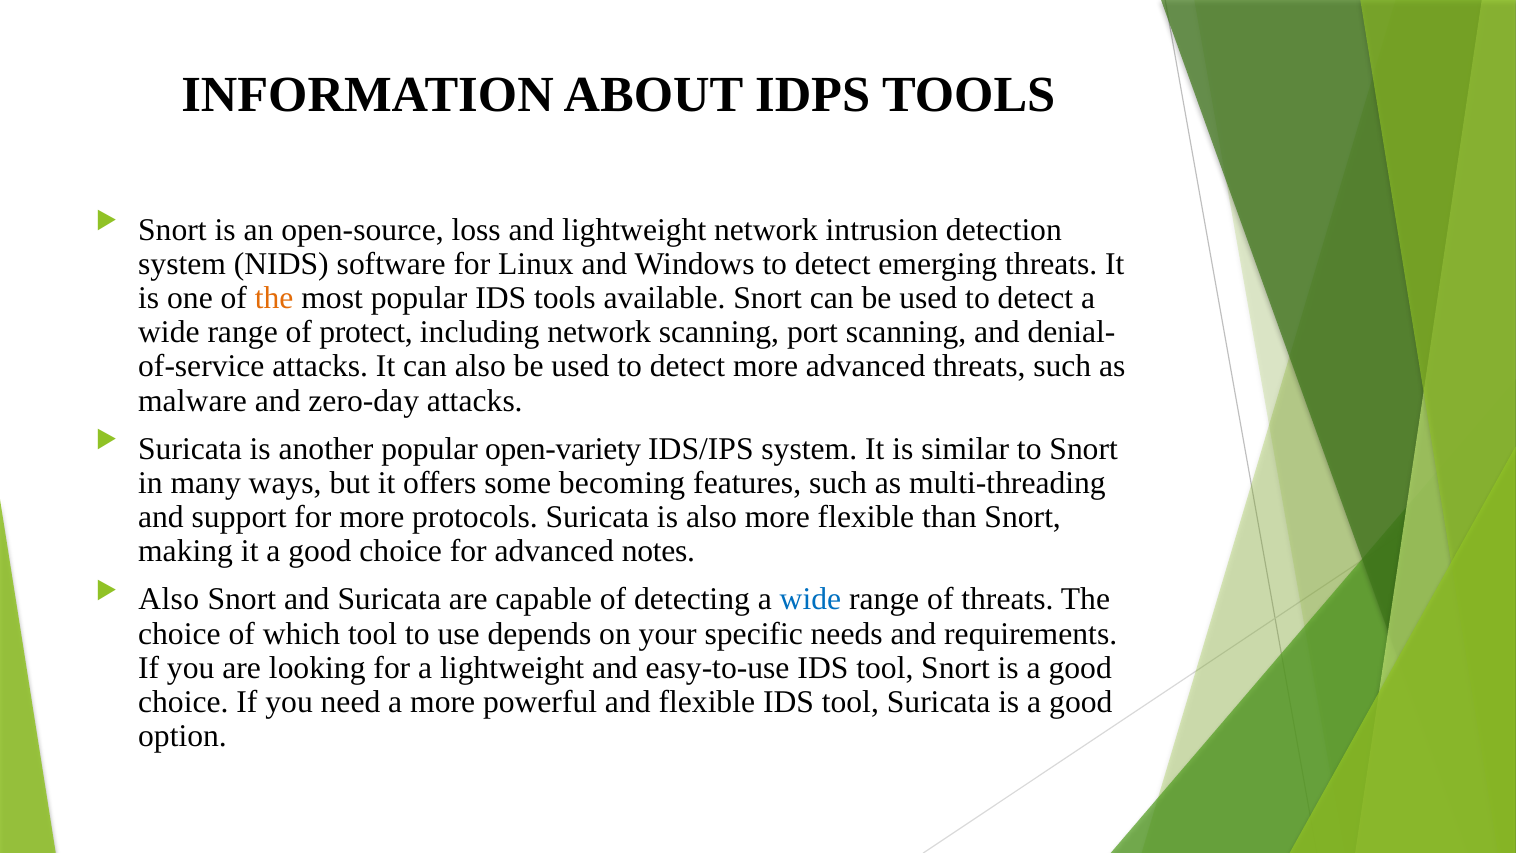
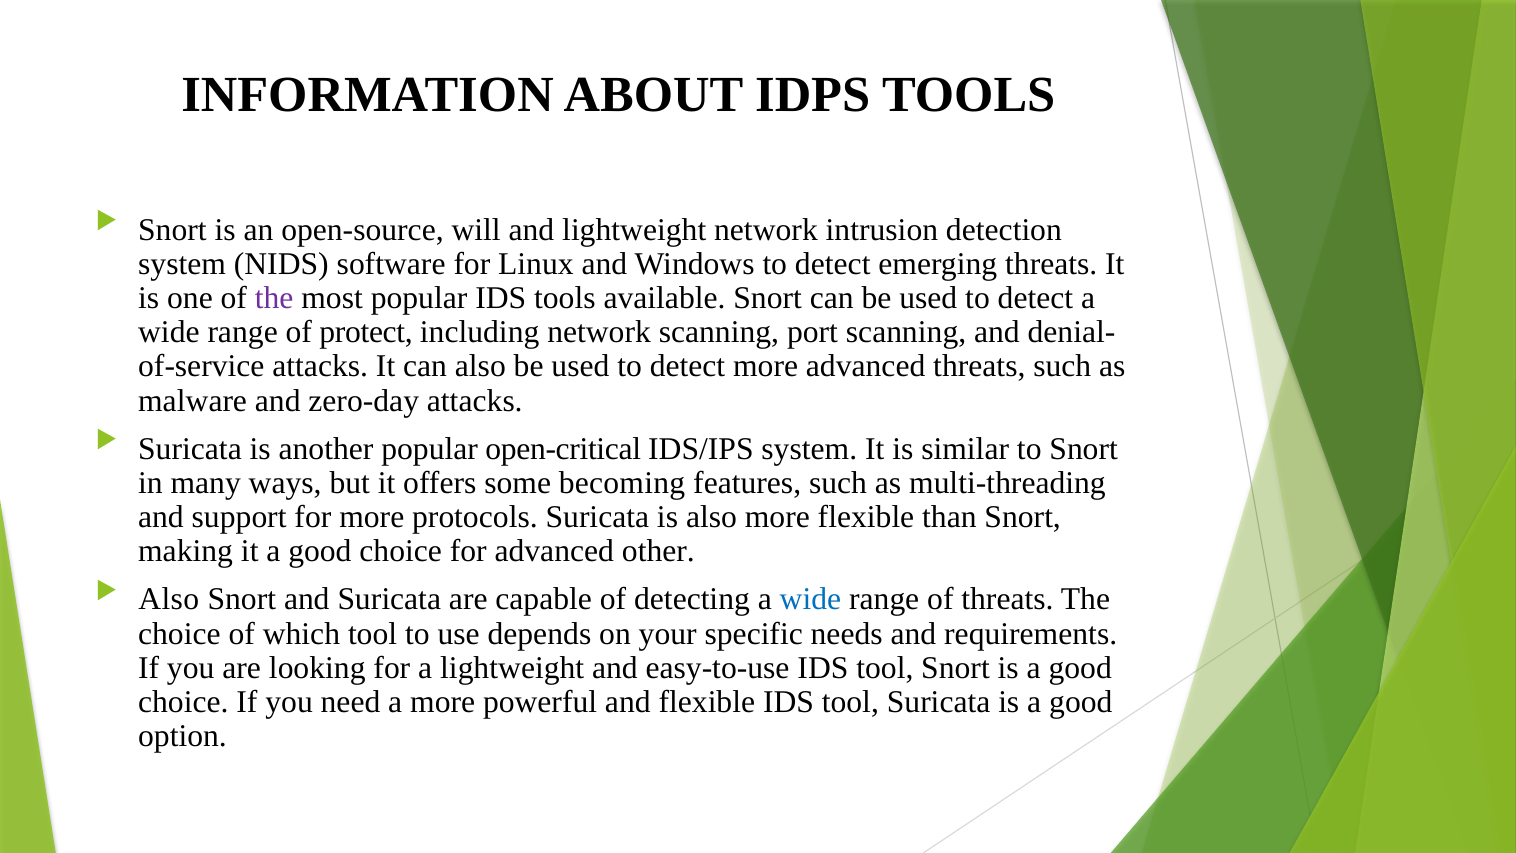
loss: loss -> will
the at (274, 298) colour: orange -> purple
open-variety: open-variety -> open-critical
notes: notes -> other
